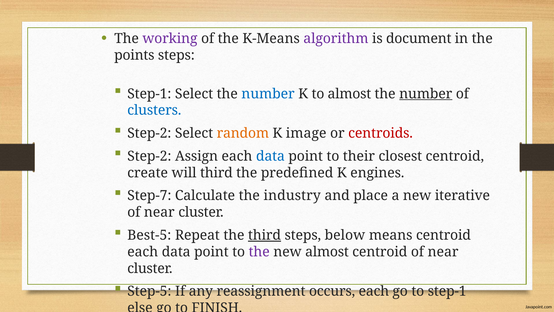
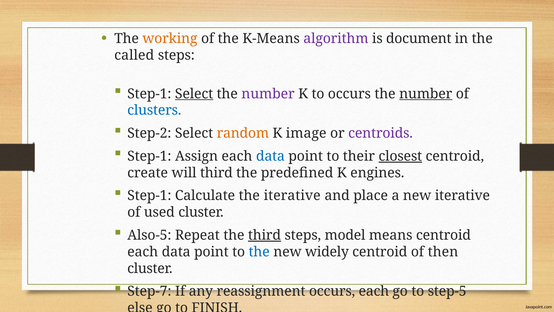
working colour: purple -> orange
points: points -> called
Select at (194, 94) underline: none -> present
number at (268, 94) colour: blue -> purple
to almost: almost -> occurs
centroids colour: red -> purple
Step-2 at (149, 156): Step-2 -> Step-1
closest underline: none -> present
Step-7 at (149, 195): Step-7 -> Step-1
the industry: industry -> iterative
near at (159, 212): near -> used
Best-5: Best-5 -> Also-5
steps below: below -> model
the at (259, 252) colour: purple -> blue
new almost: almost -> widely
centroid of near: near -> then
Step-5 at (149, 291): Step-5 -> Step-7
to step-1: step-1 -> step-5
